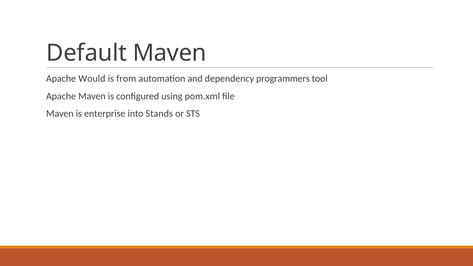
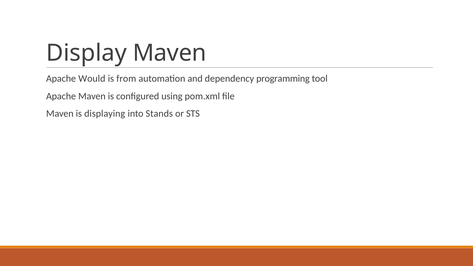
Default: Default -> Display
programmers: programmers -> programming
enterprise: enterprise -> displaying
